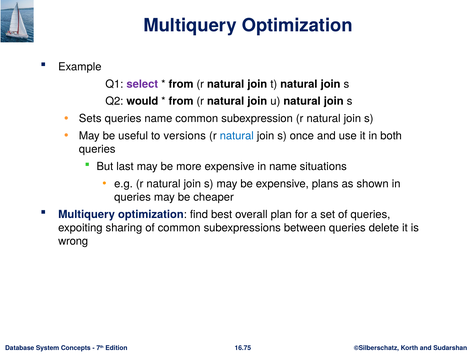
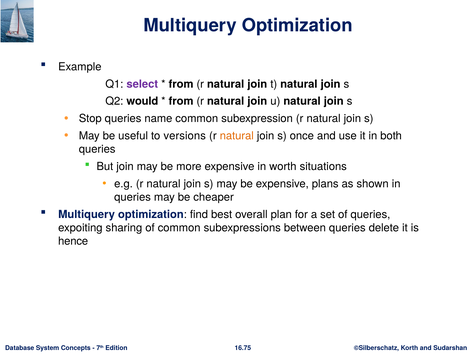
Sets: Sets -> Stop
natural at (237, 136) colour: blue -> orange
But last: last -> join
in name: name -> worth
wrong: wrong -> hence
